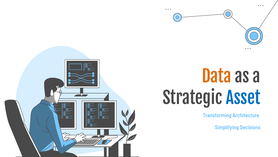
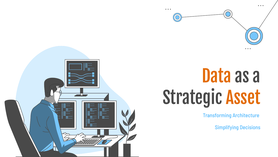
Asset colour: blue -> orange
